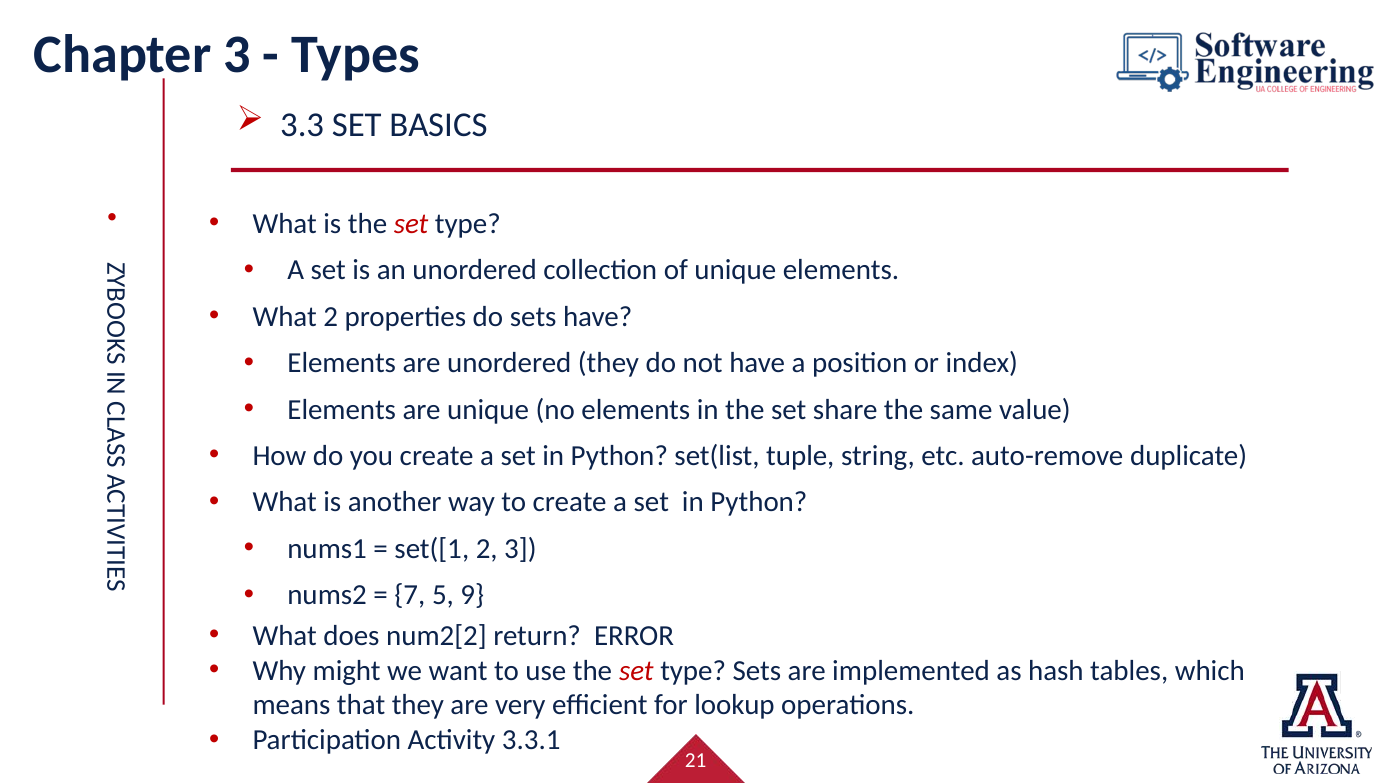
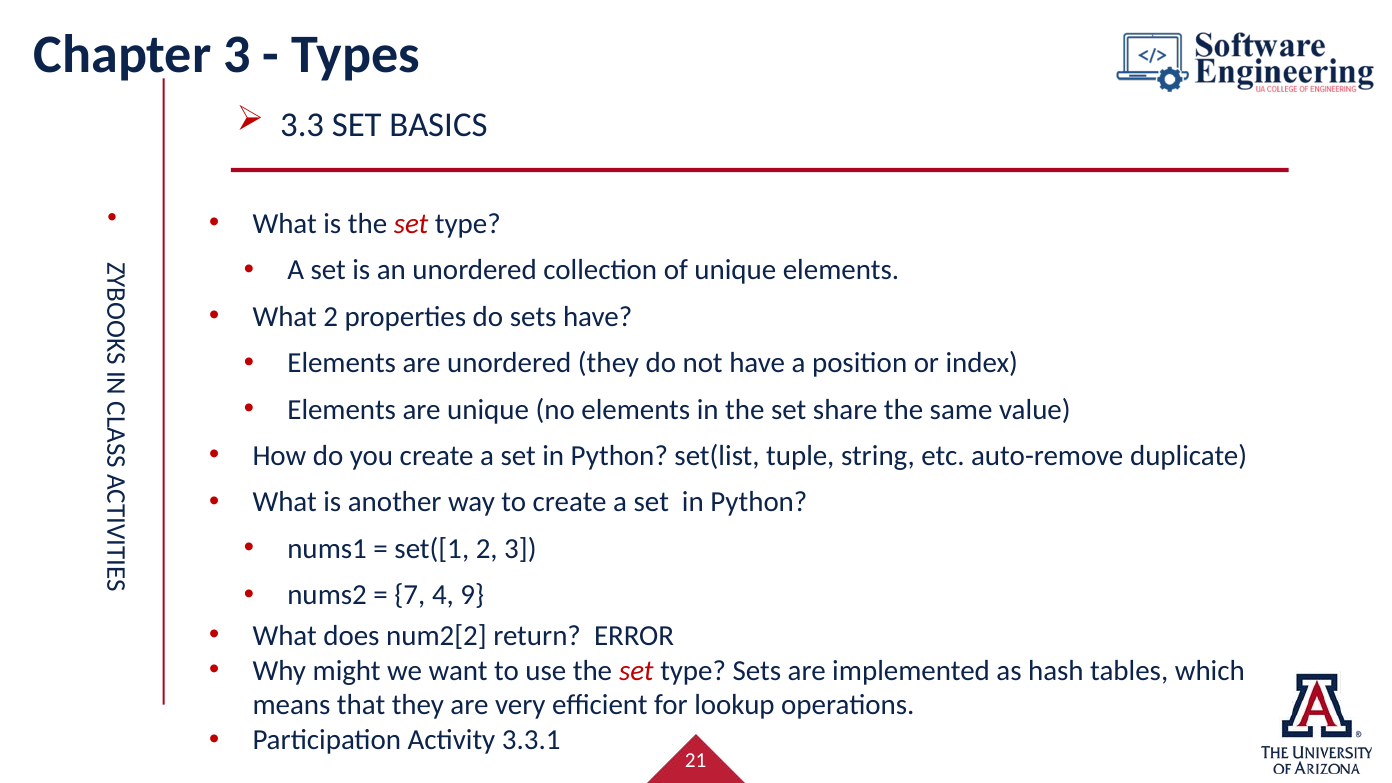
5: 5 -> 4
